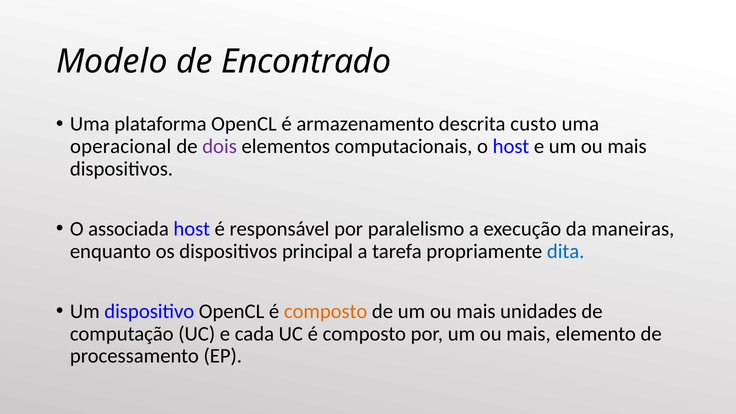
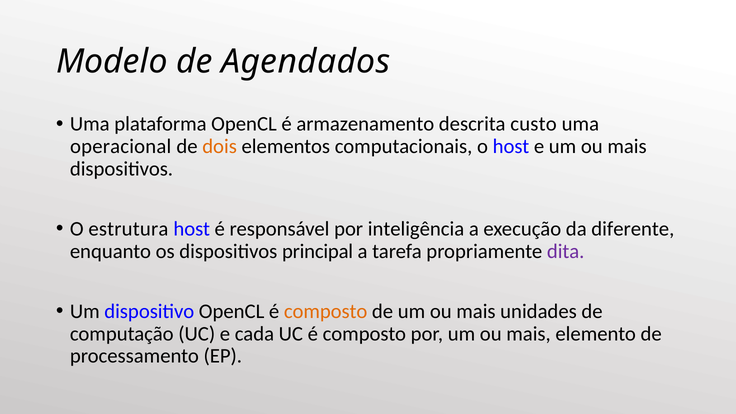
Encontrado: Encontrado -> Agendados
dois colour: purple -> orange
associada: associada -> estrutura
paralelismo: paralelismo -> inteligência
maneiras: maneiras -> diferente
dita colour: blue -> purple
